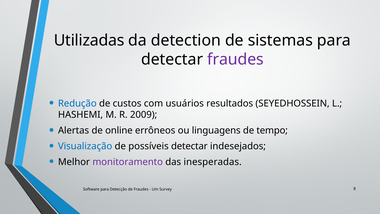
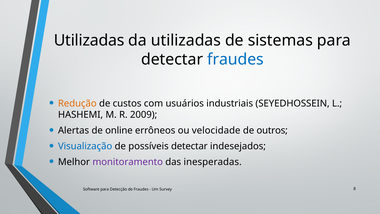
da detection: detection -> utilizadas
fraudes at (235, 59) colour: purple -> blue
Redução colour: blue -> orange
resultados: resultados -> industriais
linguagens: linguagens -> velocidade
tempo: tempo -> outros
